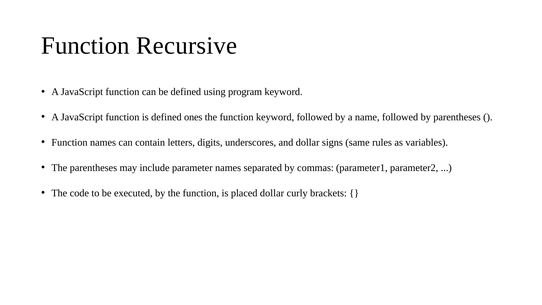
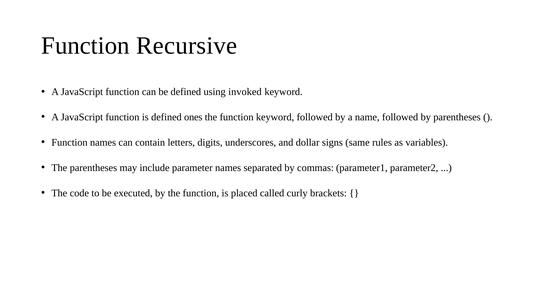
program: program -> invoked
placed dollar: dollar -> called
